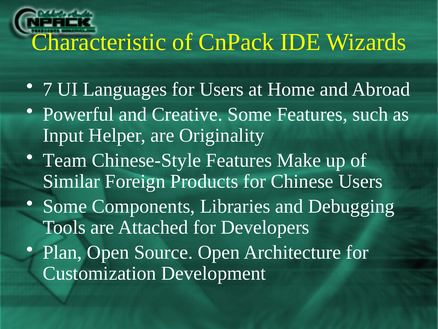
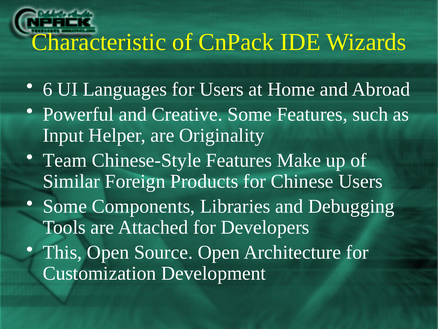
7: 7 -> 6
Plan: Plan -> This
